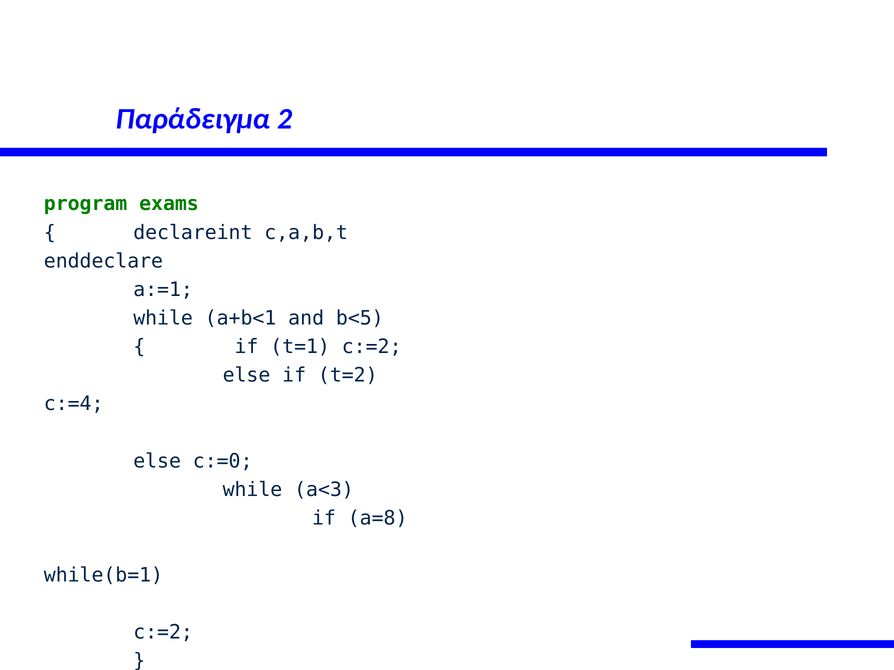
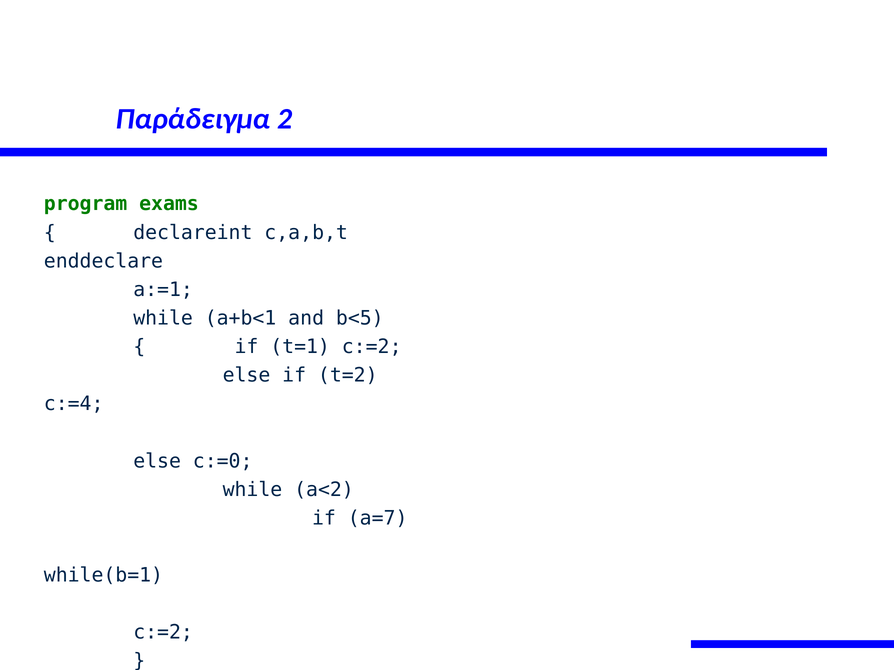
a<3: a<3 -> a<2
a=8: a=8 -> a=7
